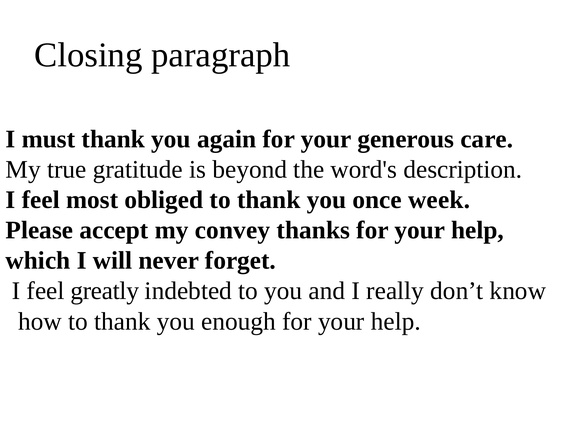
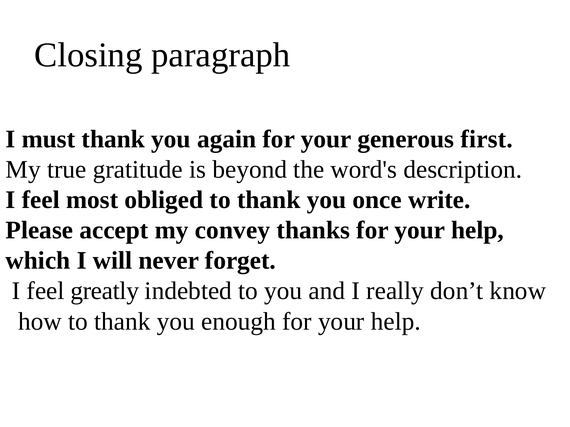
care: care -> first
week: week -> write
